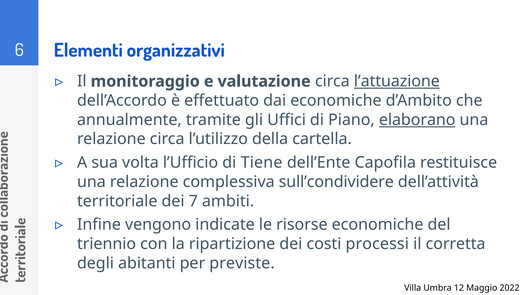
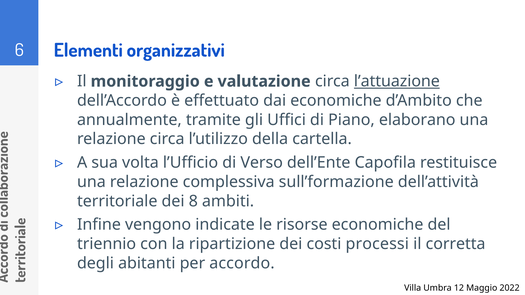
elaborano underline: present -> none
Tiene: Tiene -> Verso
sull’condividere: sull’condividere -> sull’formazione
7: 7 -> 8
previste: previste -> accordo
